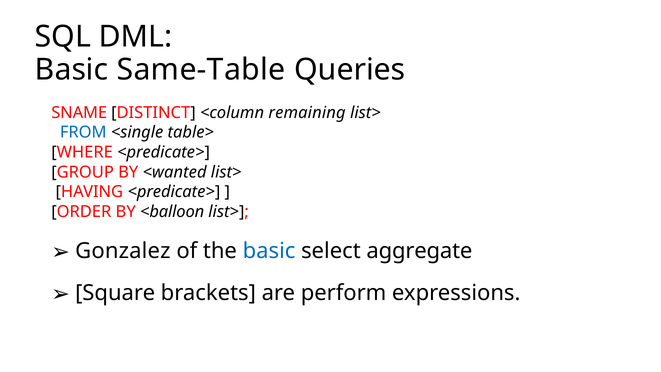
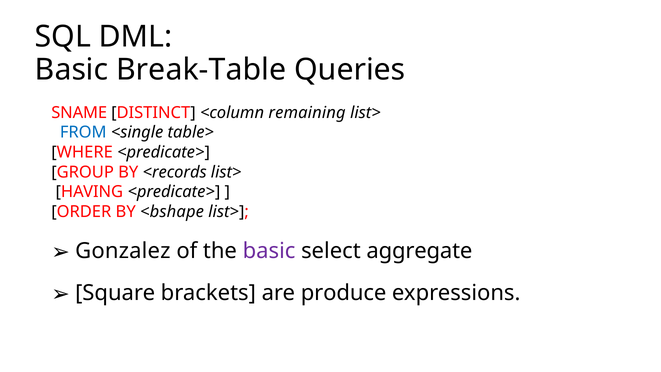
Same-Table: Same-Table -> Break-Table
<wanted: <wanted -> <records
<balloon: <balloon -> <bshape
basic at (269, 251) colour: blue -> purple
perform: perform -> produce
